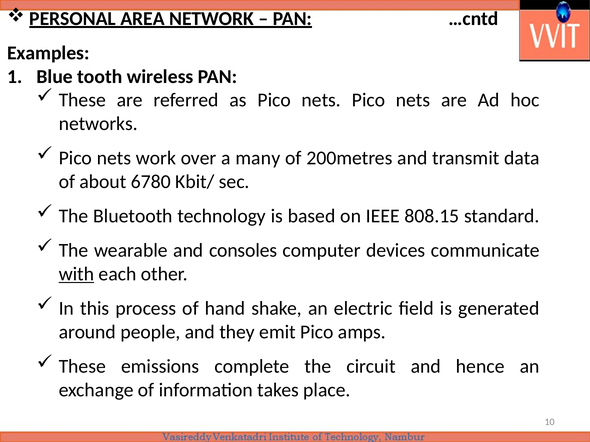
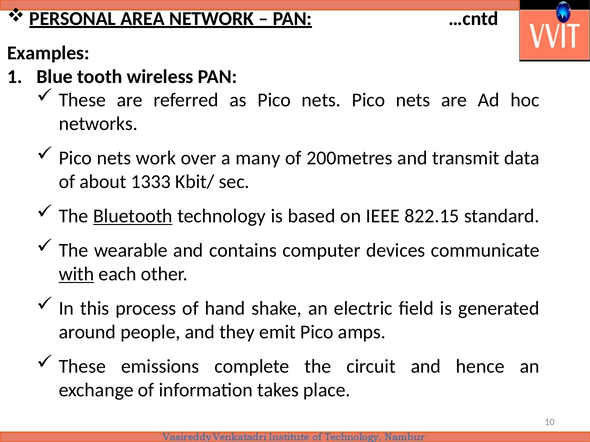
6780: 6780 -> 1333
Bluetooth underline: none -> present
808.15: 808.15 -> 822.15
consoles: consoles -> contains
